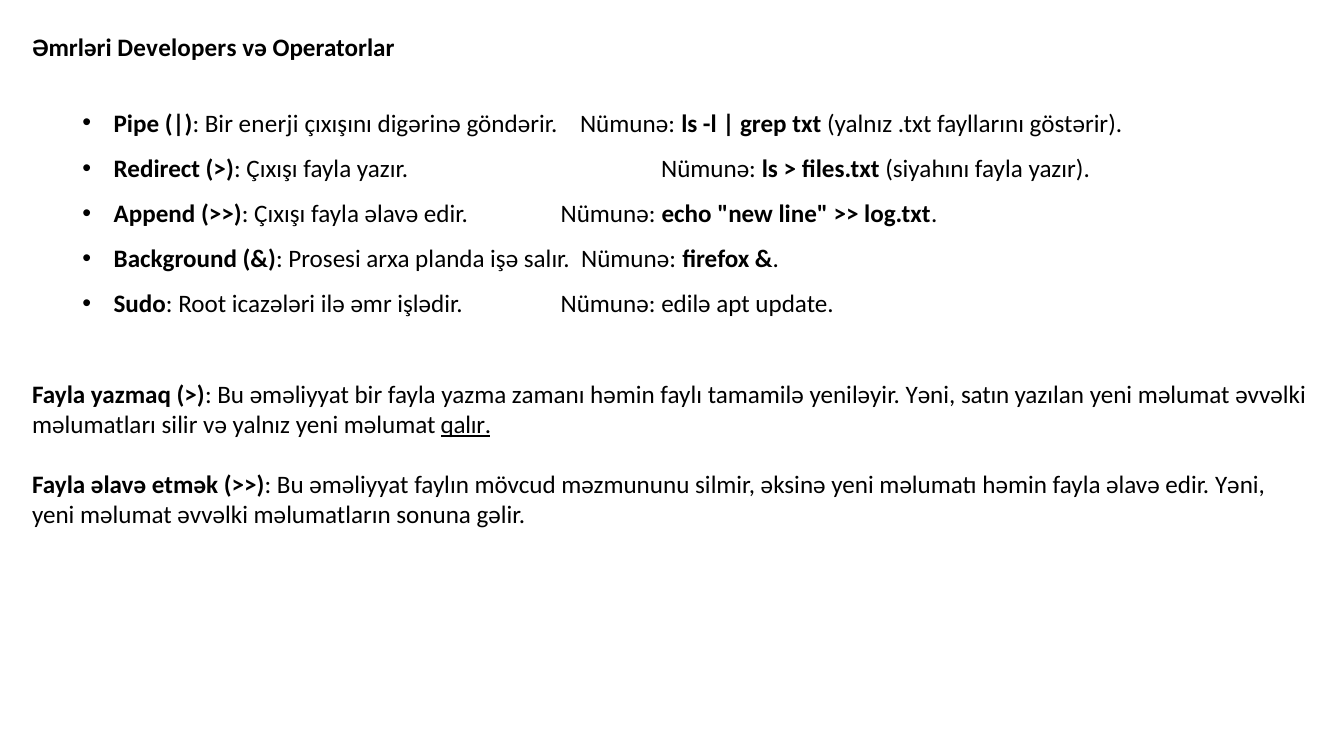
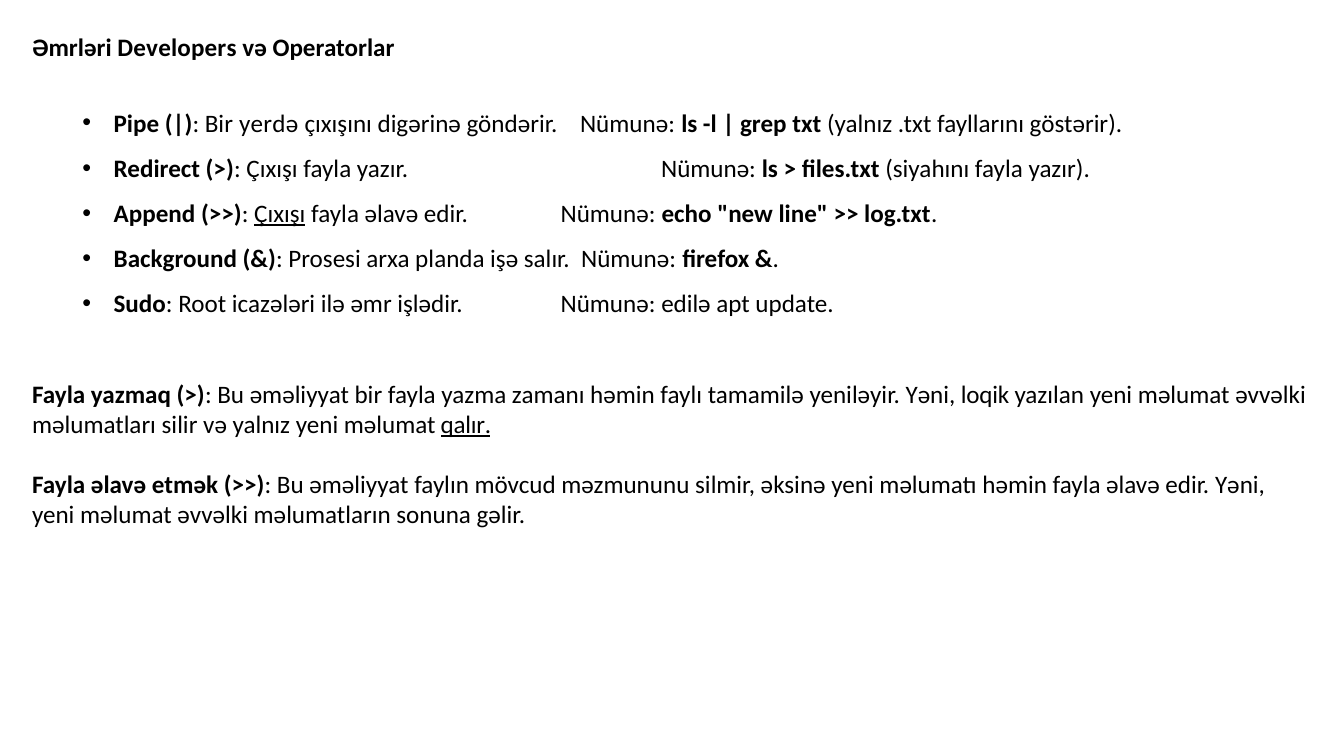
enerji: enerji -> yerdə
Çıxışı at (280, 214) underline: none -> present
satın: satın -> loqik
